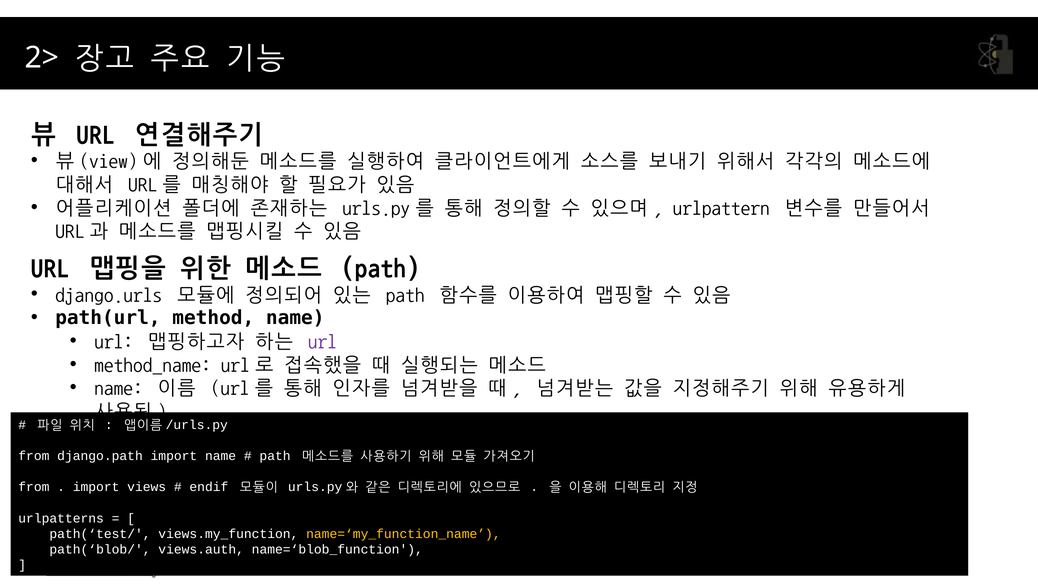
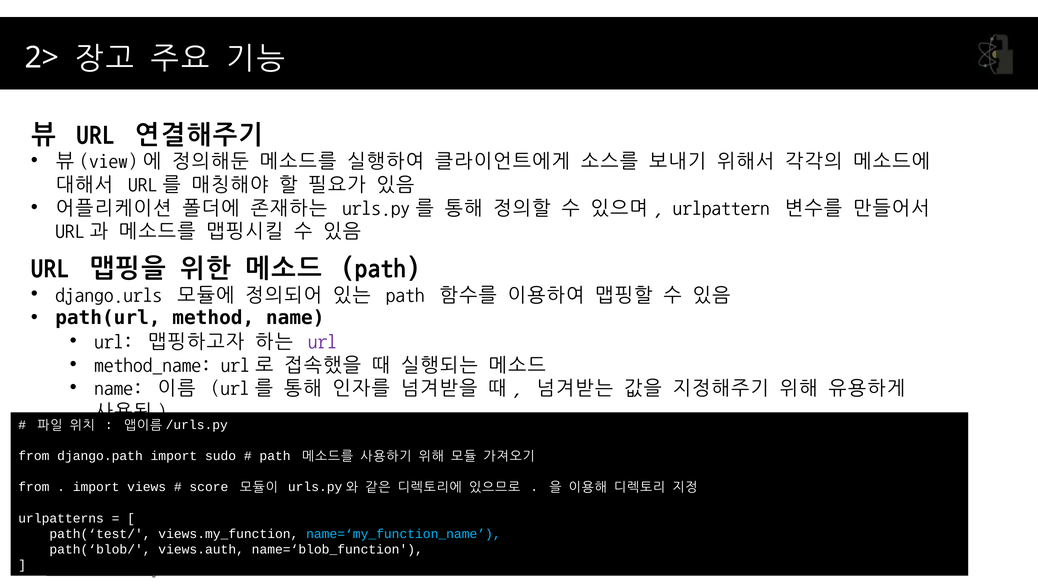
import name: name -> sudo
endif: endif -> score
name=‘my_function_name colour: yellow -> light blue
